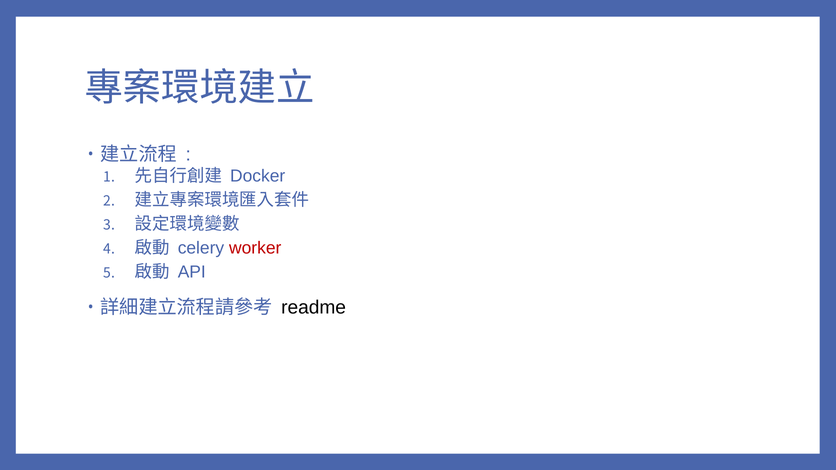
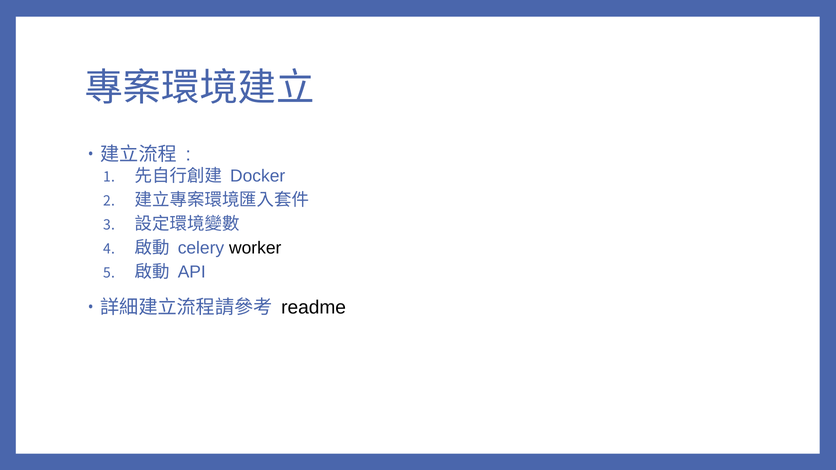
worker colour: red -> black
